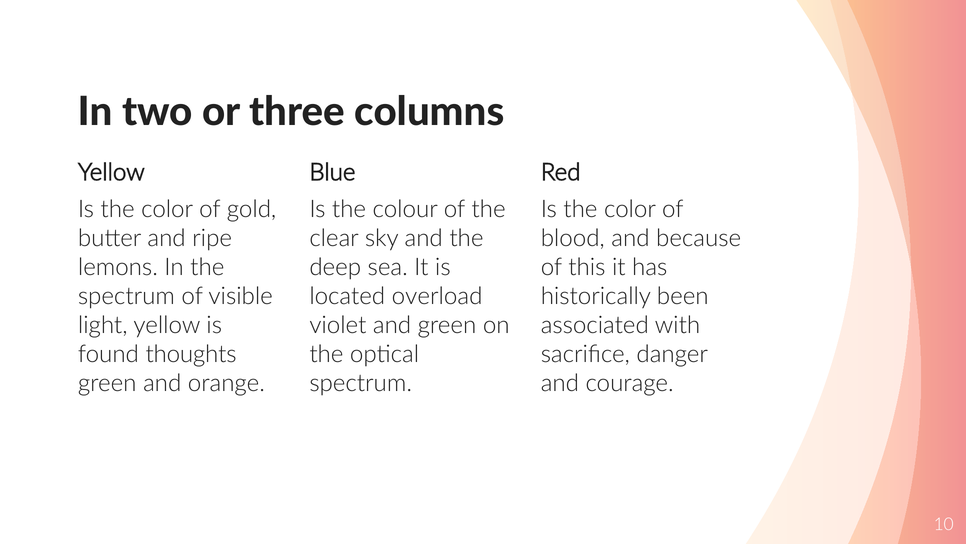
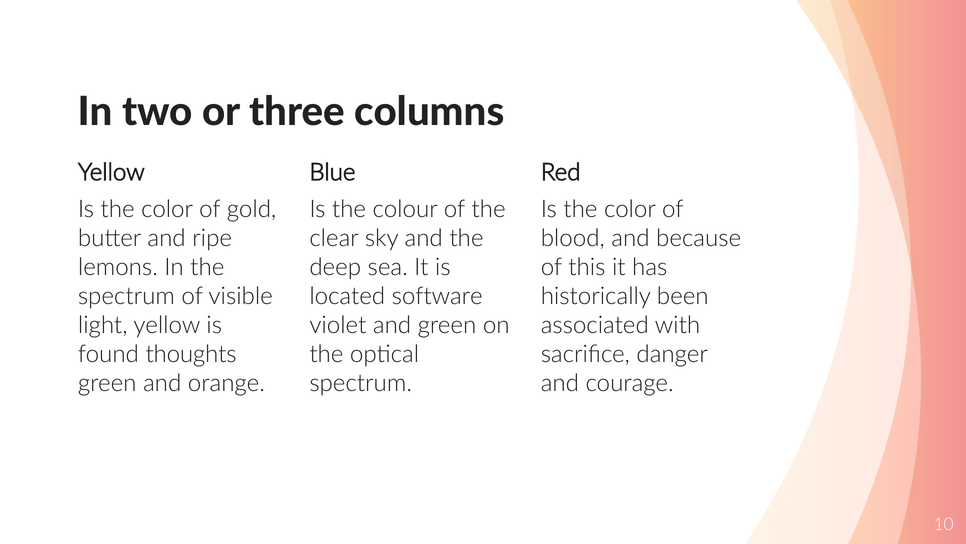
overload: overload -> software
